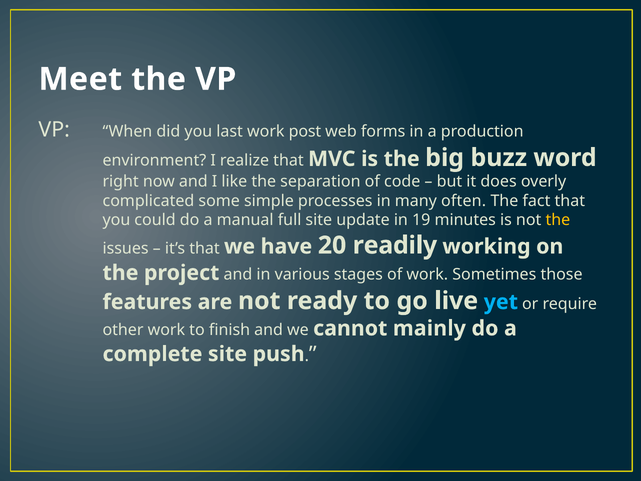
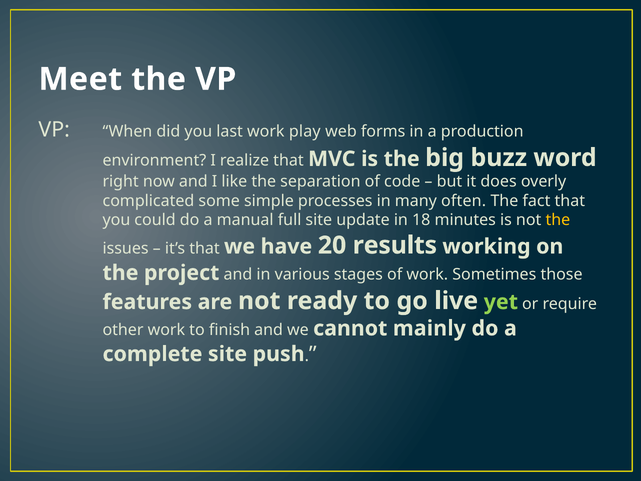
post: post -> play
19: 19 -> 18
readily: readily -> results
yet colour: light blue -> light green
